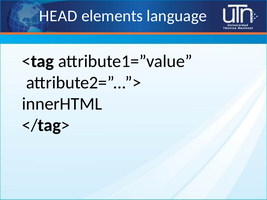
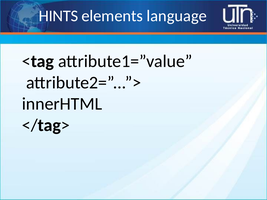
HEAD: HEAD -> HINTS
